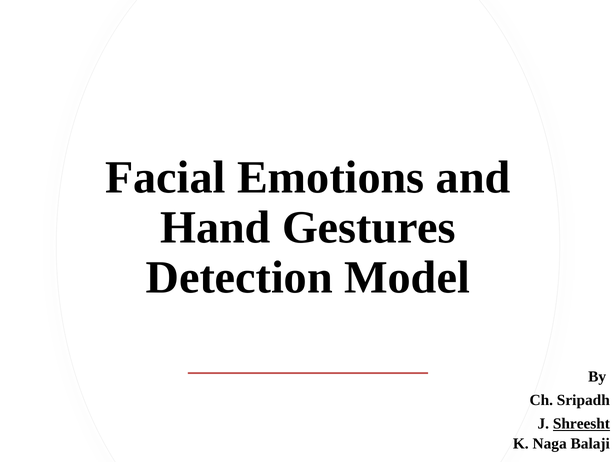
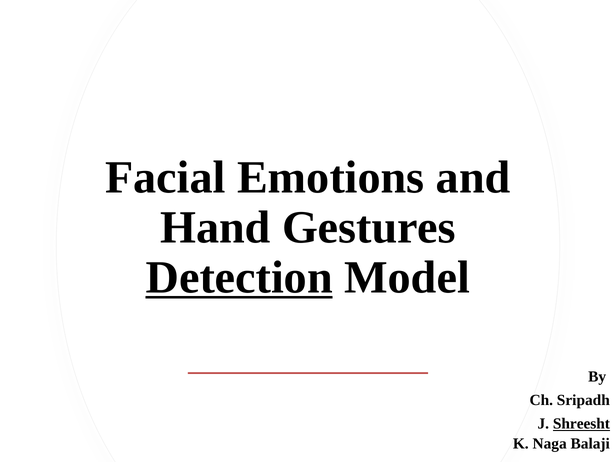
Detection underline: none -> present
